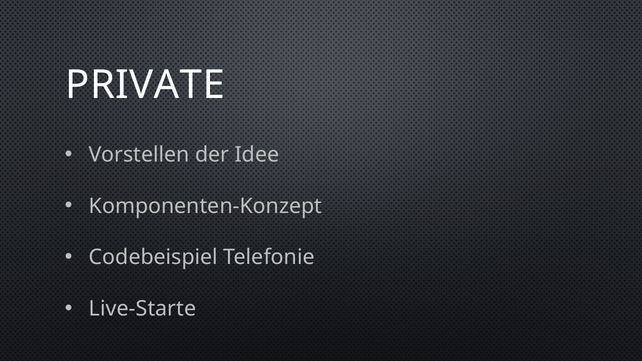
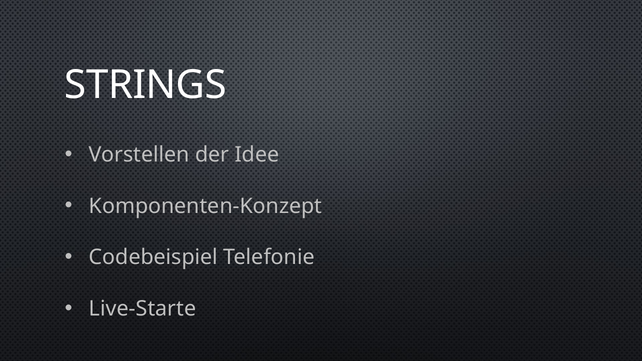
PRIVATE: PRIVATE -> STRINGS
